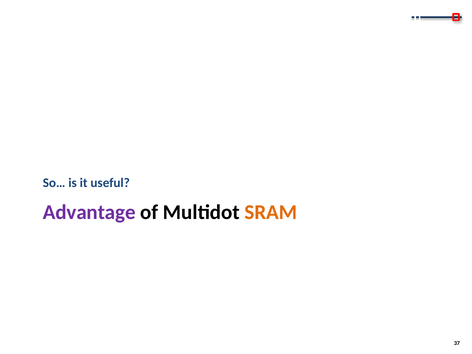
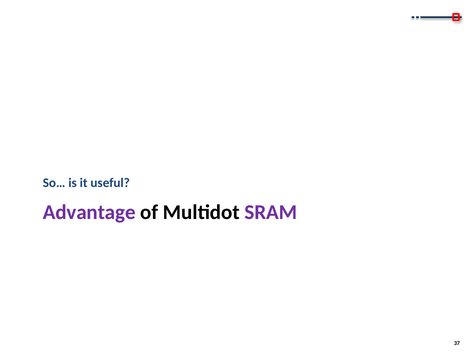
SRAM colour: orange -> purple
